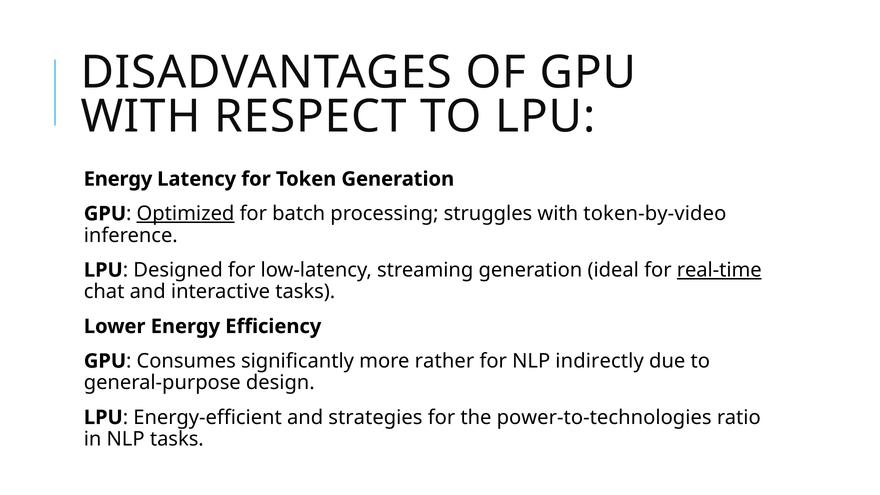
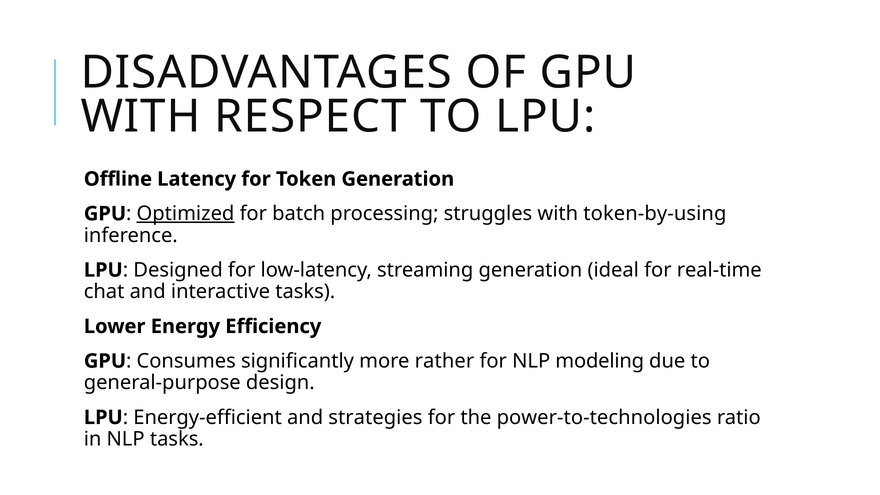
Energy at (118, 179): Energy -> Offline
token-by-video: token-by-video -> token-by-using
real-time underline: present -> none
indirectly: indirectly -> modeling
